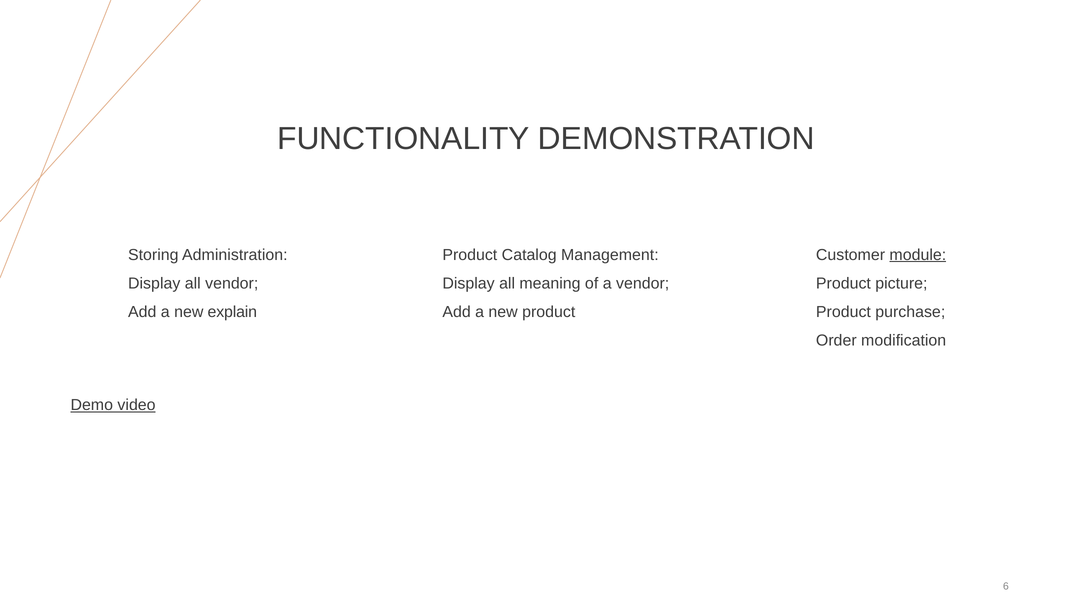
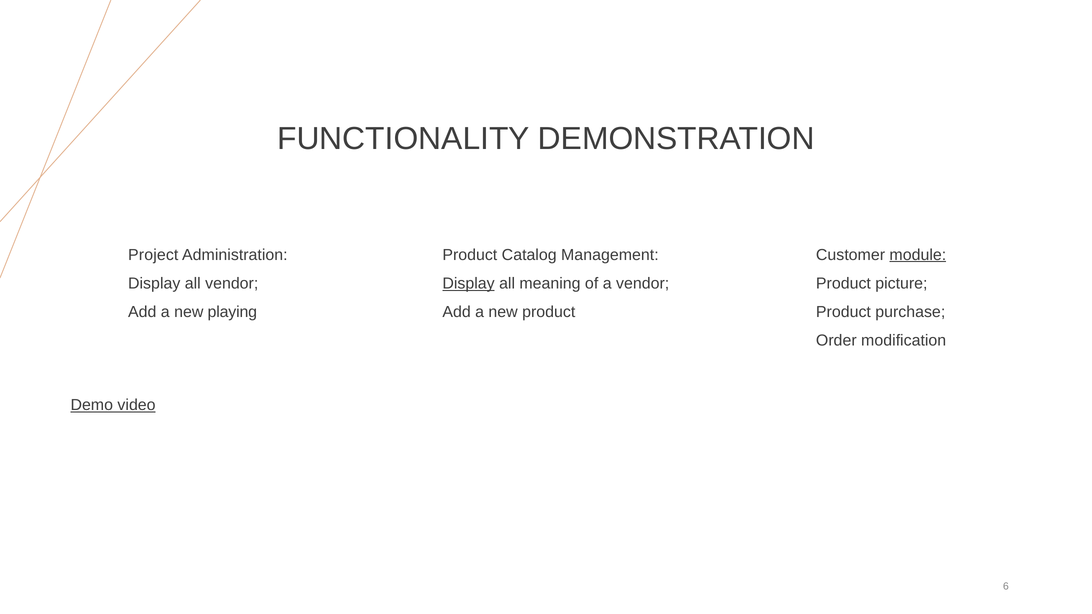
Storing: Storing -> Project
Display at (469, 284) underline: none -> present
explain: explain -> playing
